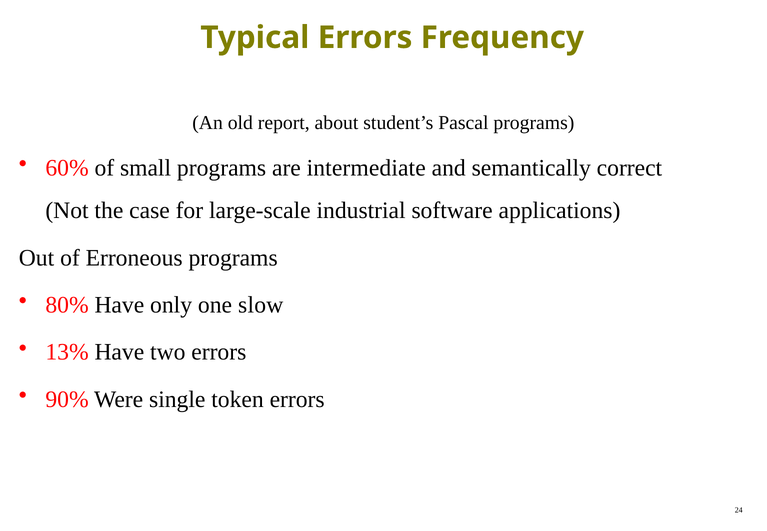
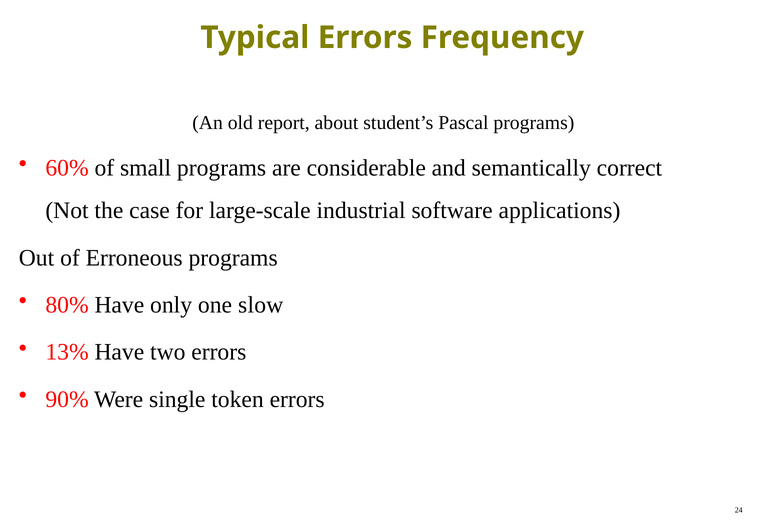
intermediate: intermediate -> considerable
